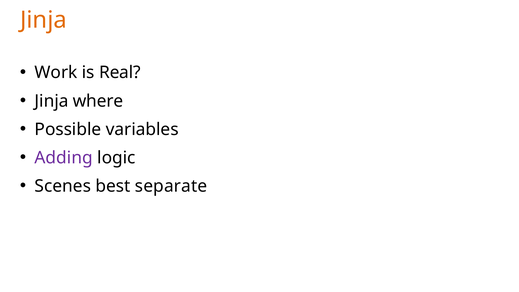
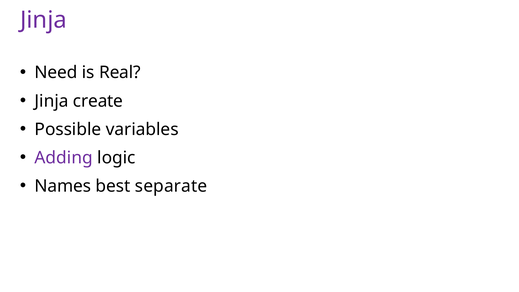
Jinja at (43, 20) colour: orange -> purple
Work: Work -> Need
where: where -> create
Scenes: Scenes -> Names
